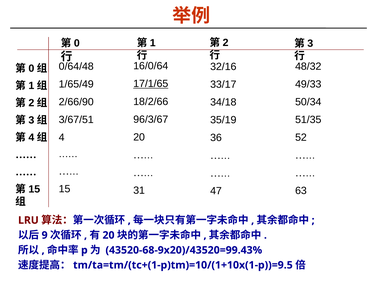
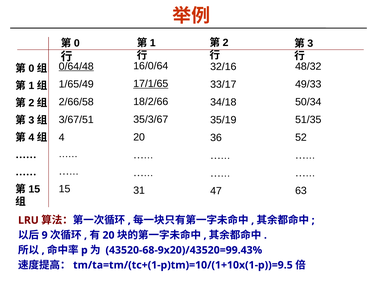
0/64/48 underline: none -> present
2/66/90: 2/66/90 -> 2/66/58
96/3/67: 96/3/67 -> 35/3/67
